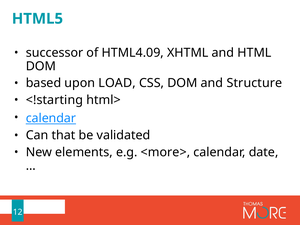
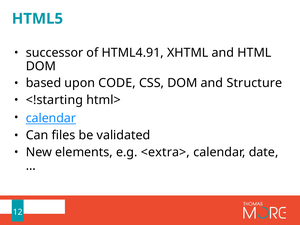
HTML4.09: HTML4.09 -> HTML4.91
LOAD: LOAD -> CODE
that: that -> files
<more>: <more> -> <extra>
